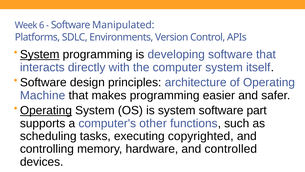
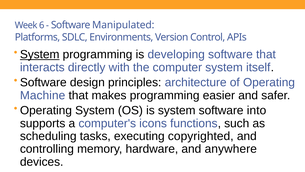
Operating at (46, 110) underline: present -> none
part: part -> into
other: other -> icons
controlled: controlled -> anywhere
